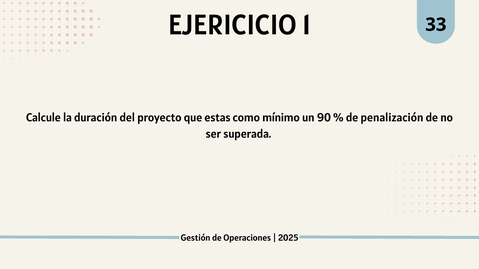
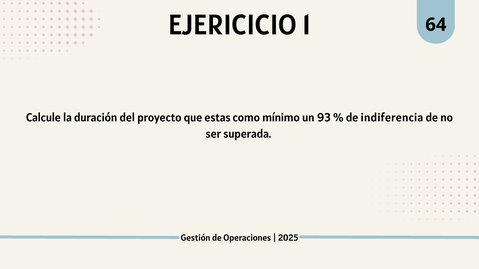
33: 33 -> 64
90: 90 -> 93
penalización: penalización -> indiferencia
